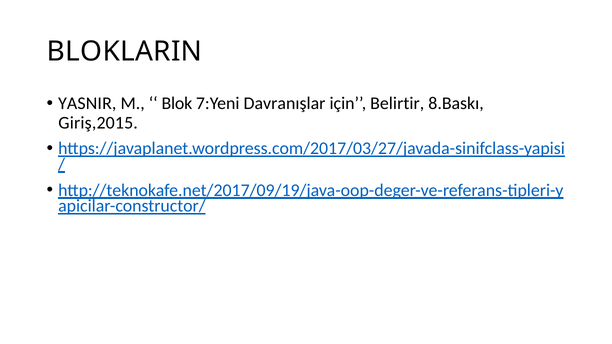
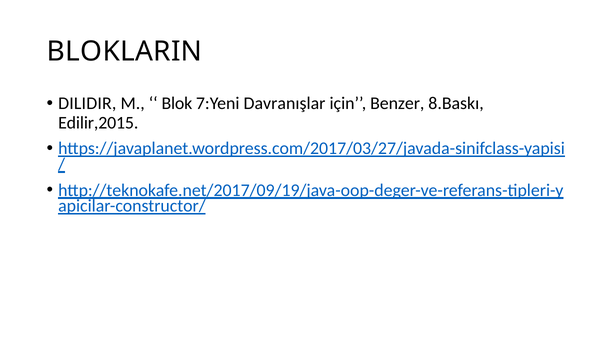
YASNIR: YASNIR -> DILIDIR
Belirtir: Belirtir -> Benzer
Giriş,2015: Giriş,2015 -> Edilir,2015
